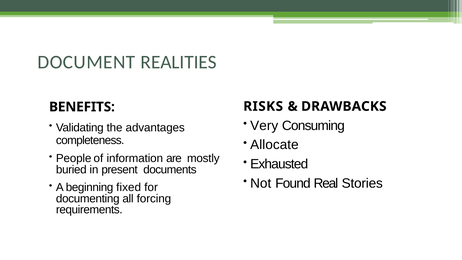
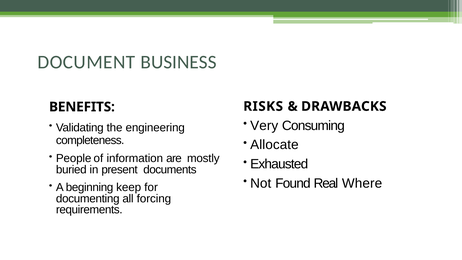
REALITIES: REALITIES -> BUSINESS
advantages: advantages -> engineering
Stories: Stories -> Where
fixed: fixed -> keep
